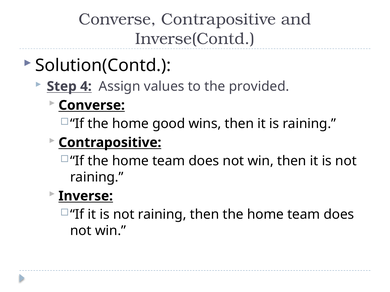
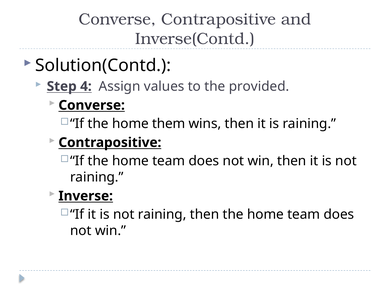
good: good -> them
